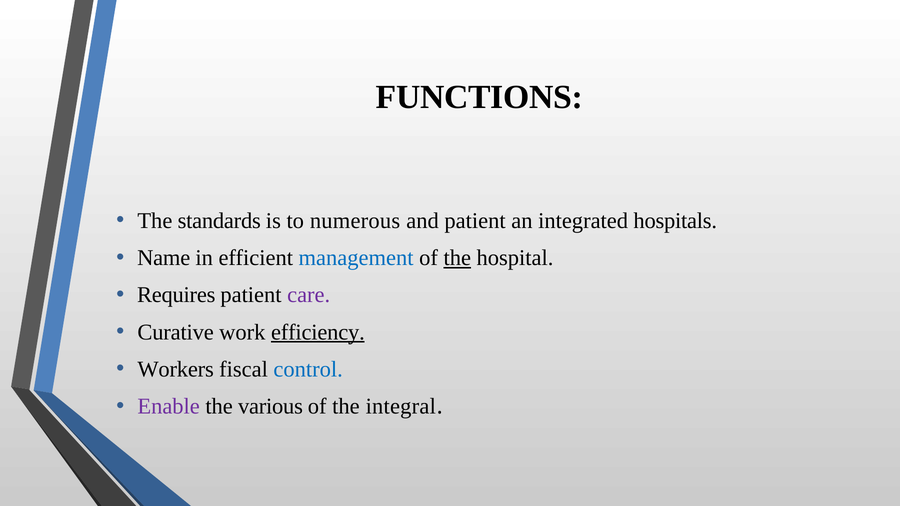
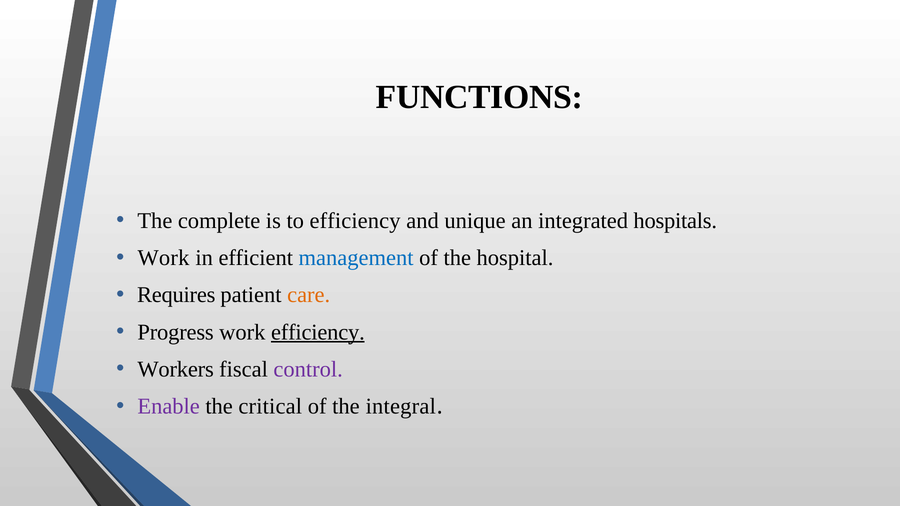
standards: standards -> complete
to numerous: numerous -> efficiency
and patient: patient -> unique
Name at (164, 258): Name -> Work
the at (457, 258) underline: present -> none
care colour: purple -> orange
Curative: Curative -> Progress
control colour: blue -> purple
various: various -> critical
